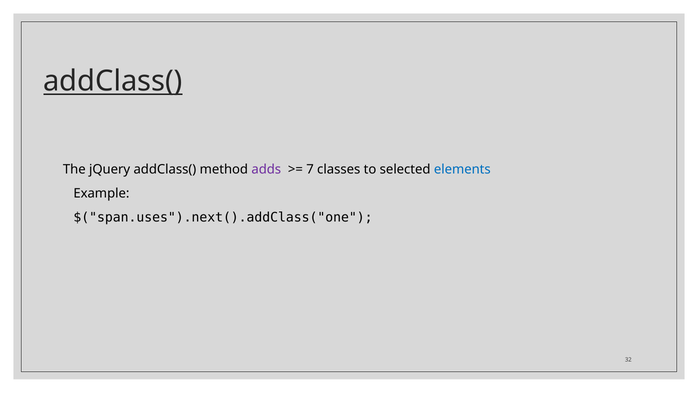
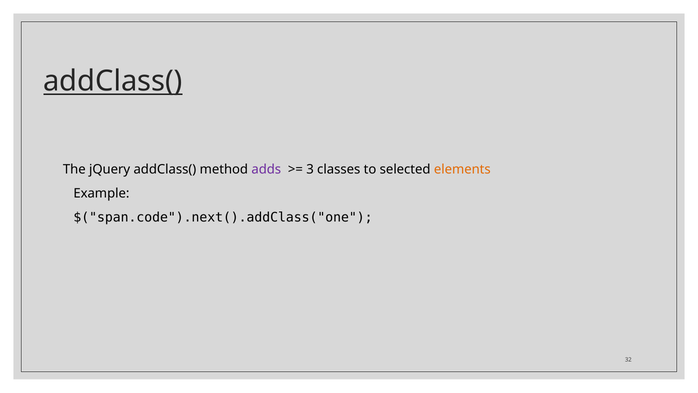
7: 7 -> 3
elements colour: blue -> orange
$("span.uses").next().addClass("one: $("span.uses").next().addClass("one -> $("span.code").next().addClass("one
